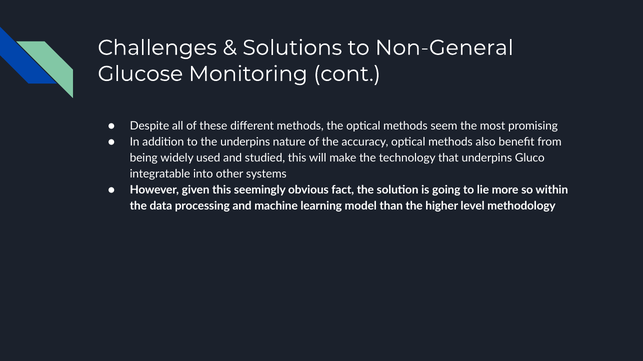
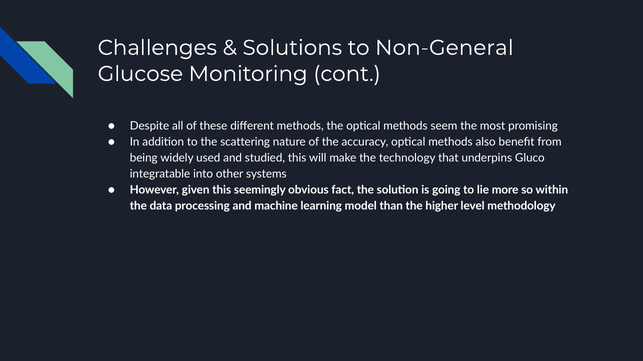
the underpins: underpins -> scattering
